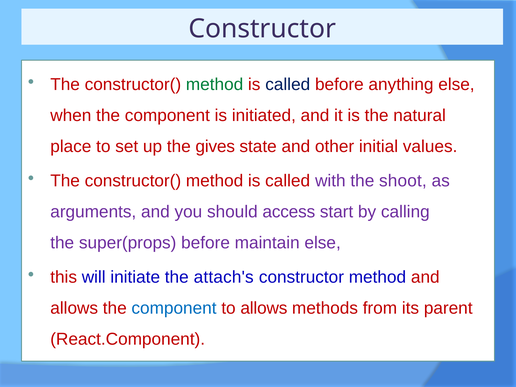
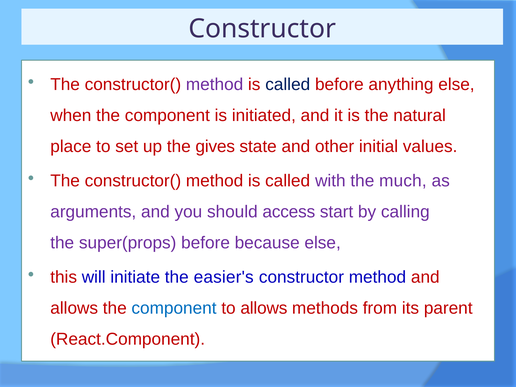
method at (215, 85) colour: green -> purple
shoot: shoot -> much
maintain: maintain -> because
attach's: attach's -> easier's
